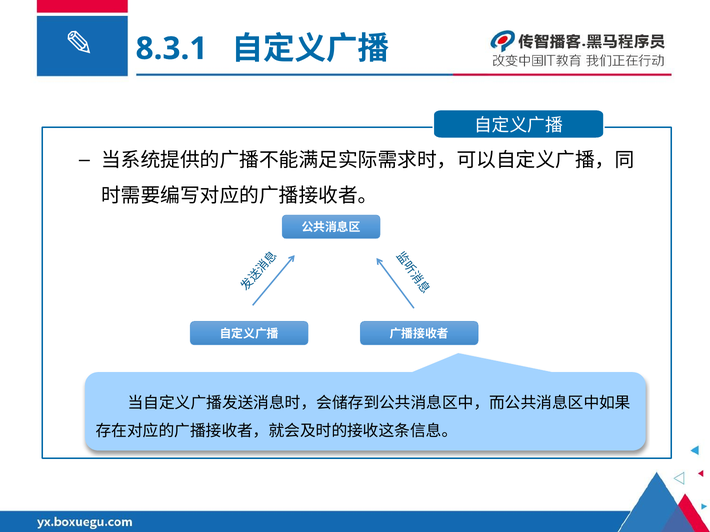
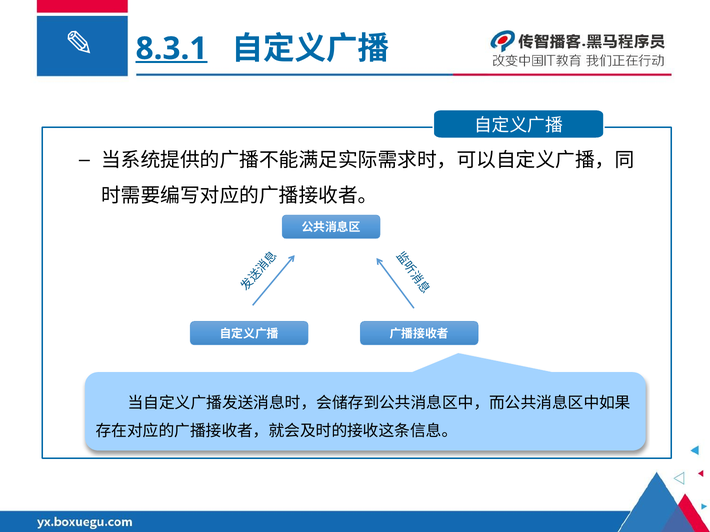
8.3.1 underline: none -> present
